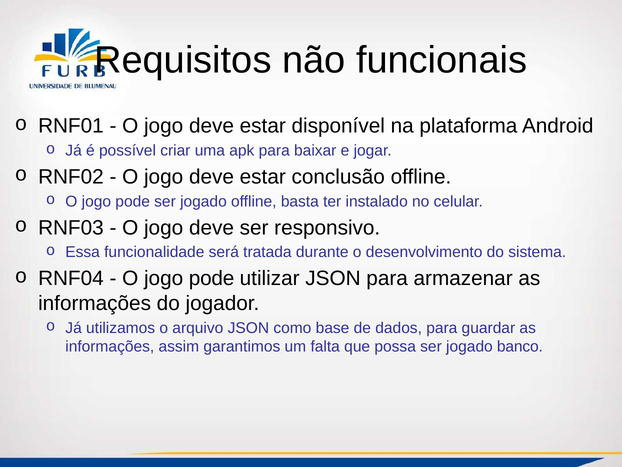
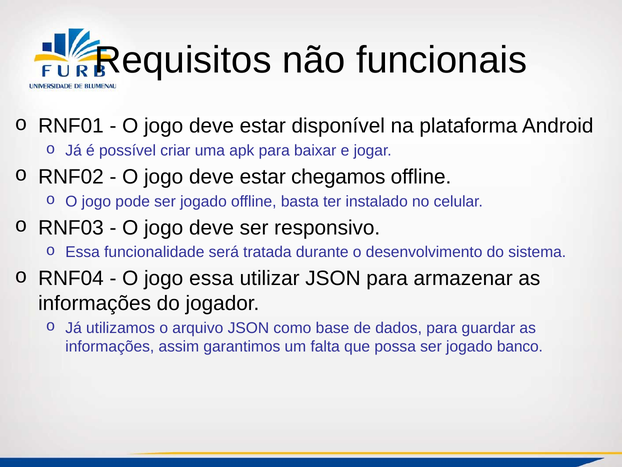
conclusão: conclusão -> chegamos
pode at (212, 278): pode -> essa
